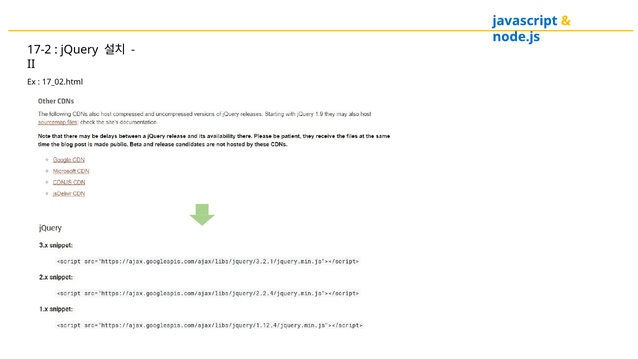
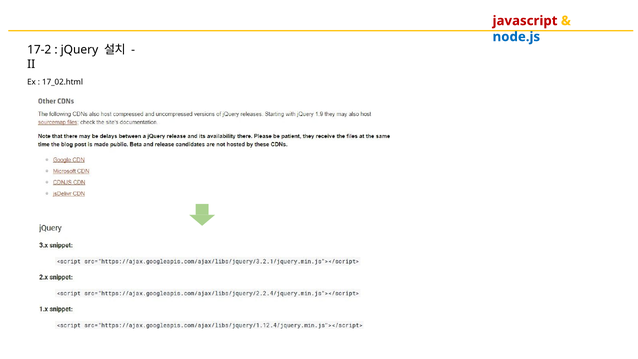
javascript colour: blue -> red
